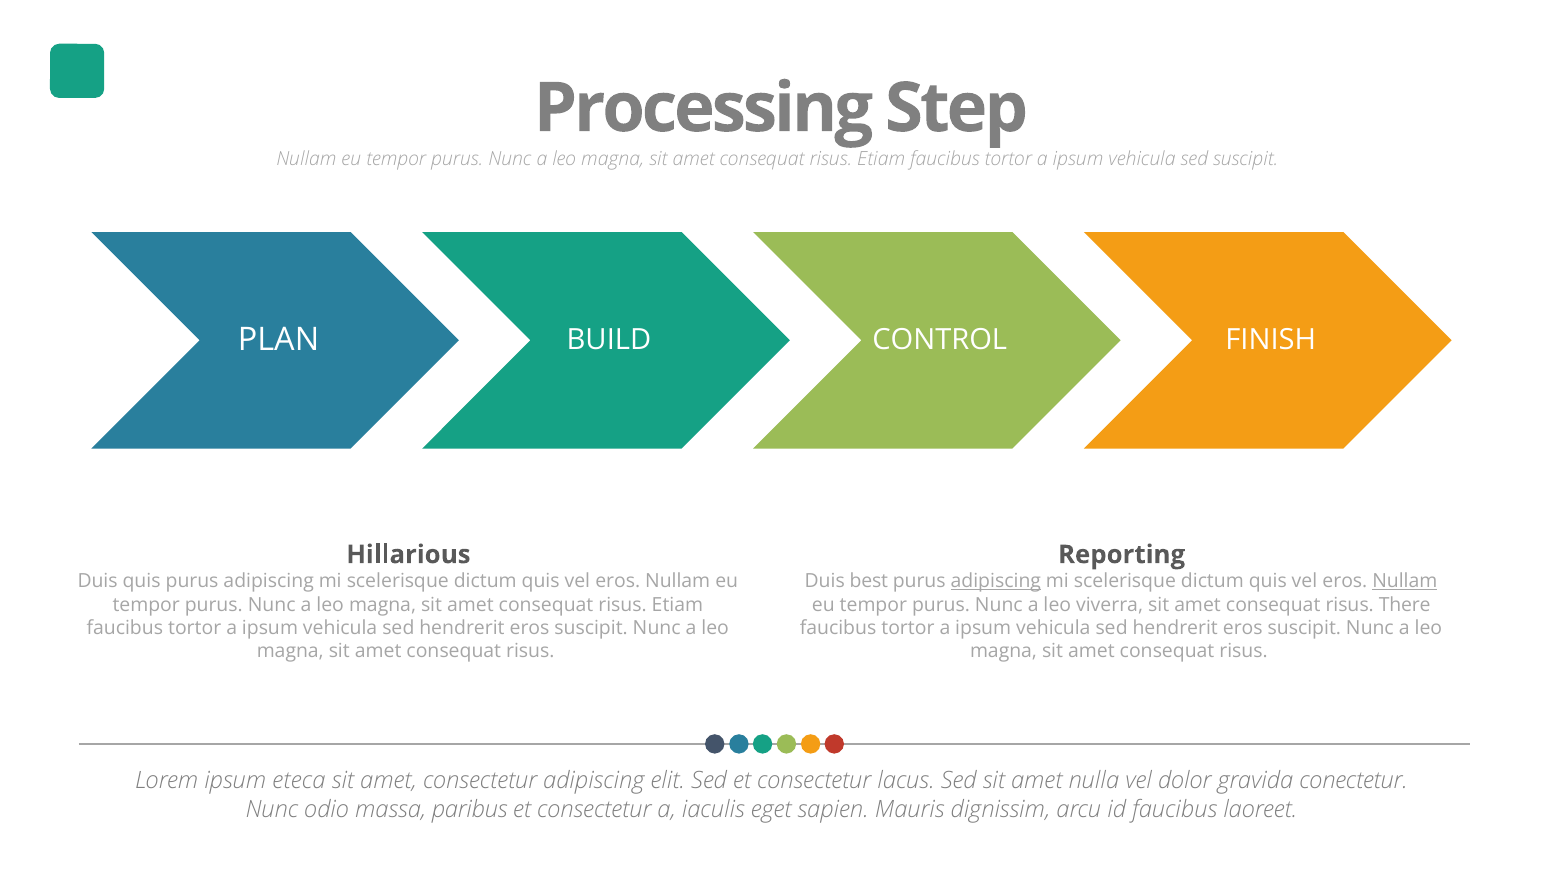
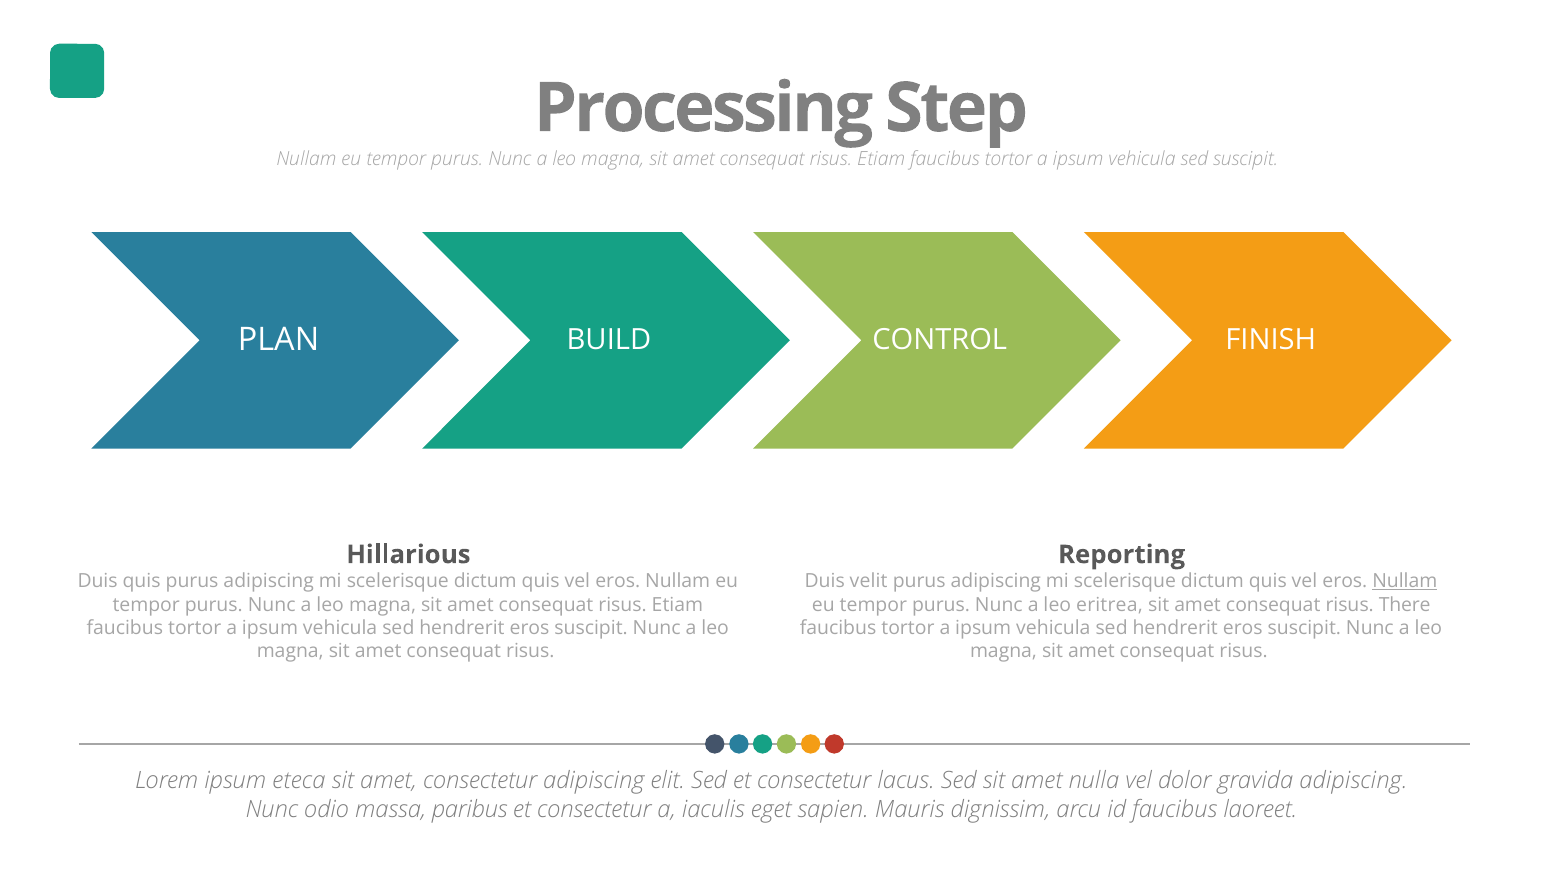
best: best -> velit
adipiscing at (996, 582) underline: present -> none
viverra: viverra -> eritrea
gravida conectetur: conectetur -> adipiscing
